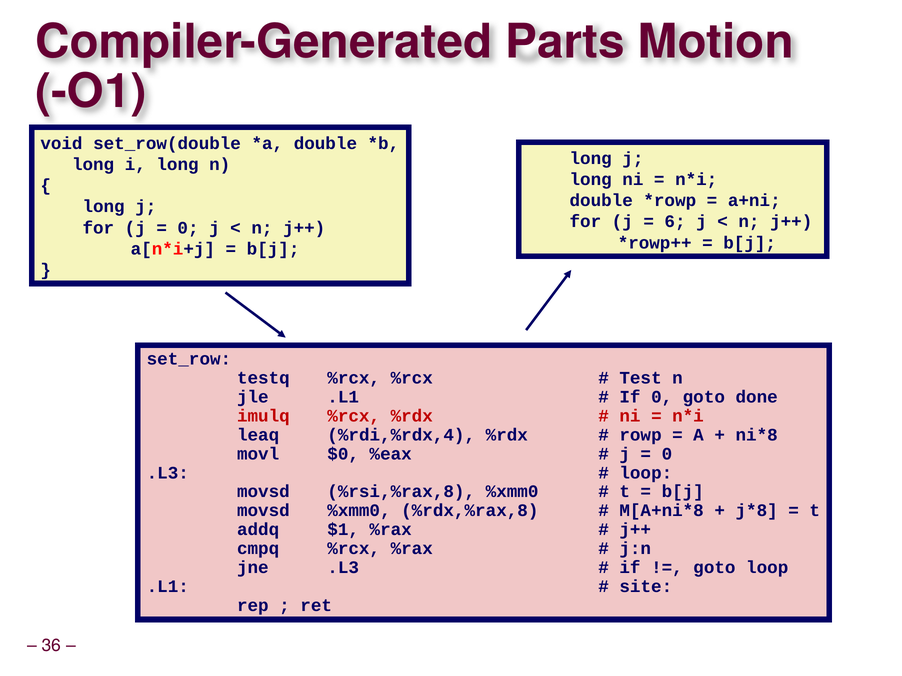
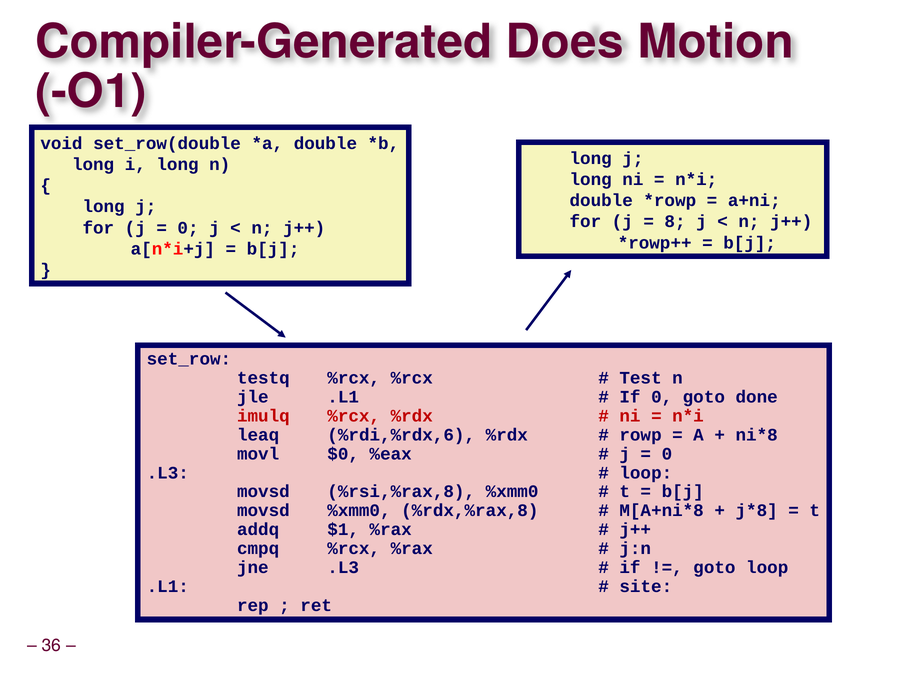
Parts: Parts -> Does
6: 6 -> 8
%rdi,%rdx,4: %rdi,%rdx,4 -> %rdi,%rdx,6
